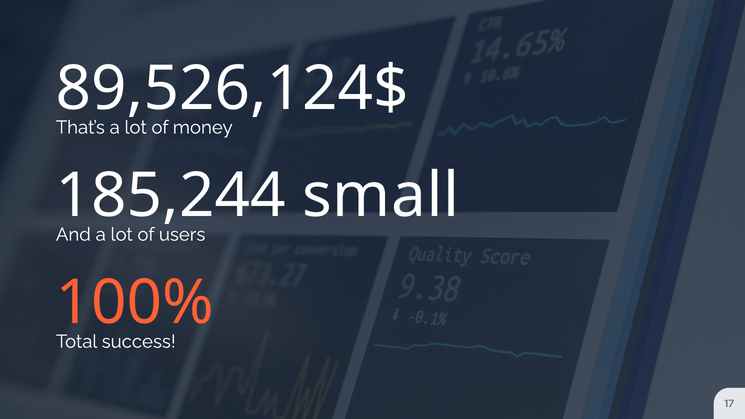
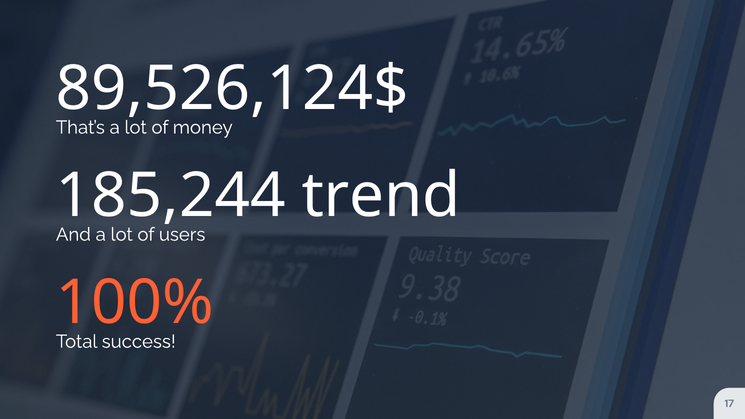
small: small -> trend
